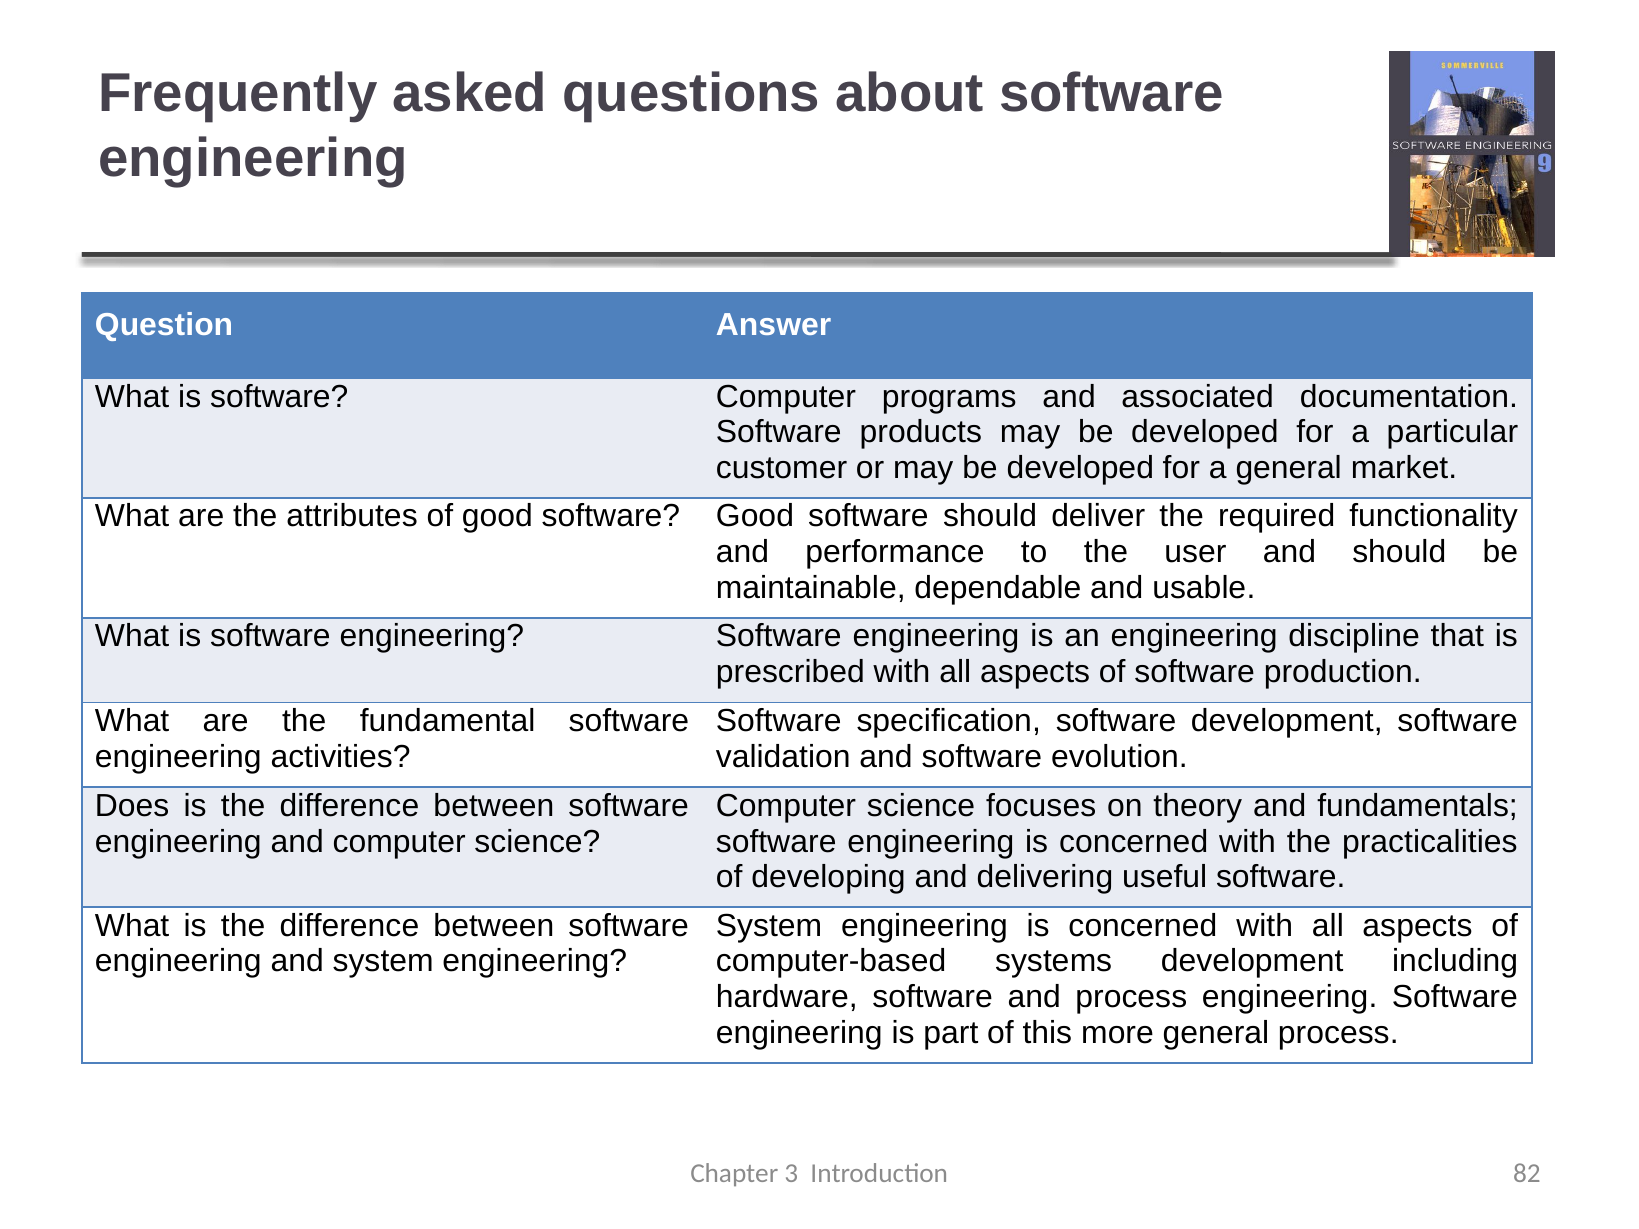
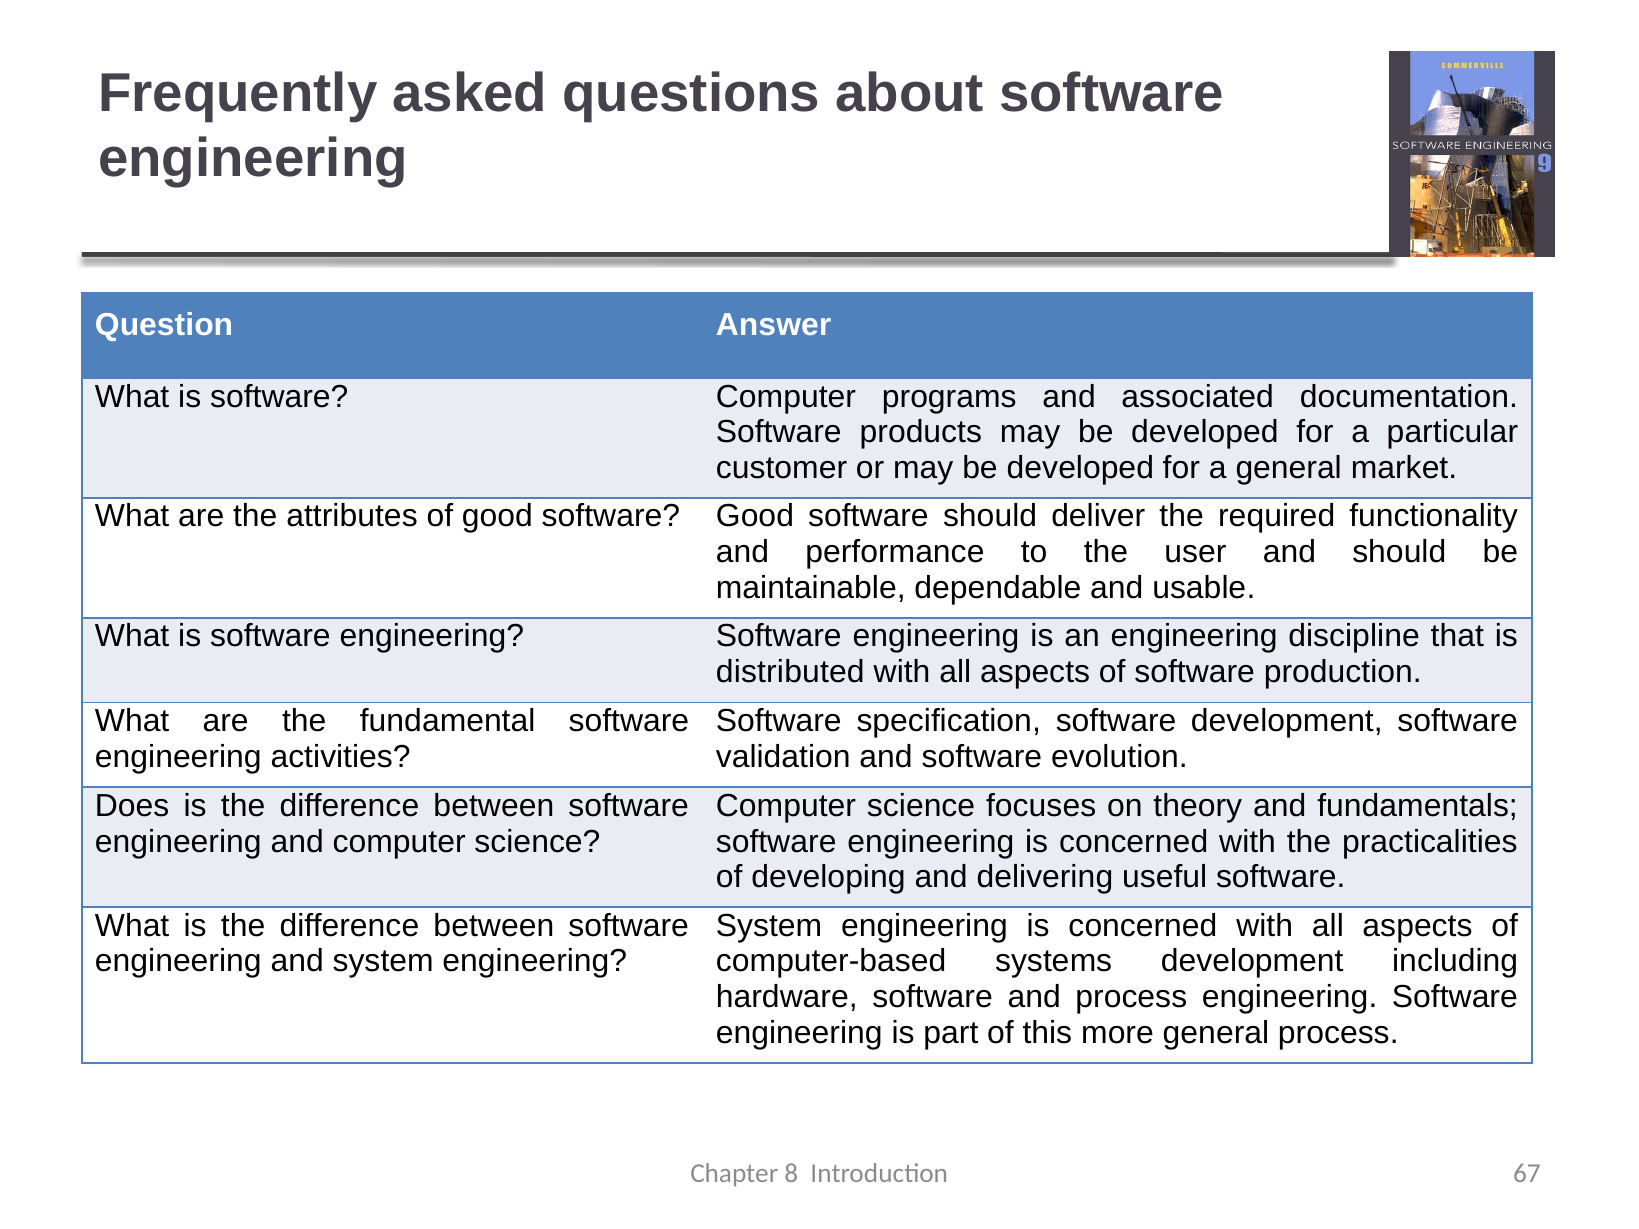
prescribed: prescribed -> distributed
3: 3 -> 8
82: 82 -> 67
